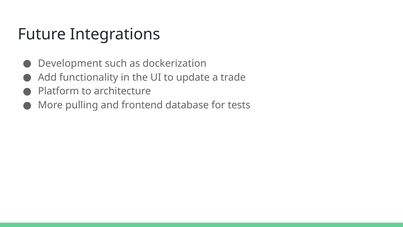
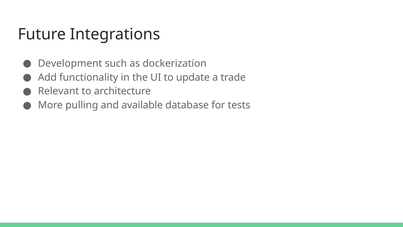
Platform: Platform -> Relevant
frontend: frontend -> available
